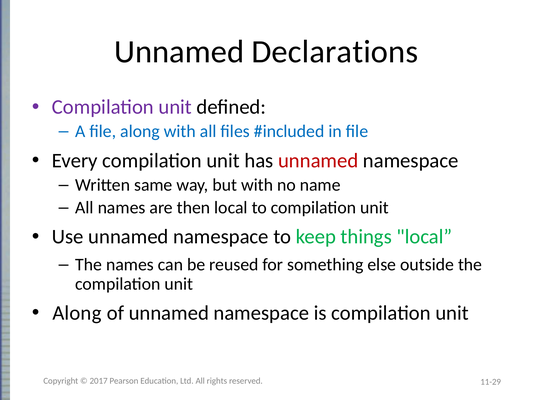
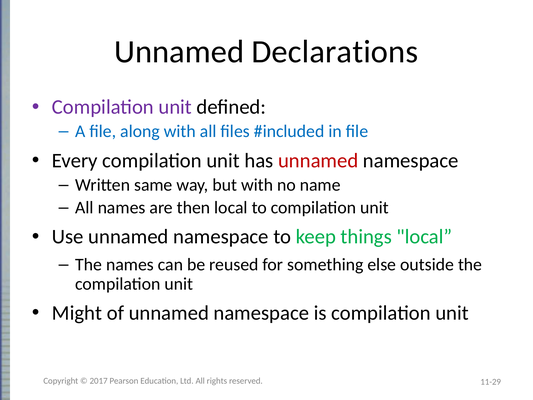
Along at (77, 313): Along -> Might
